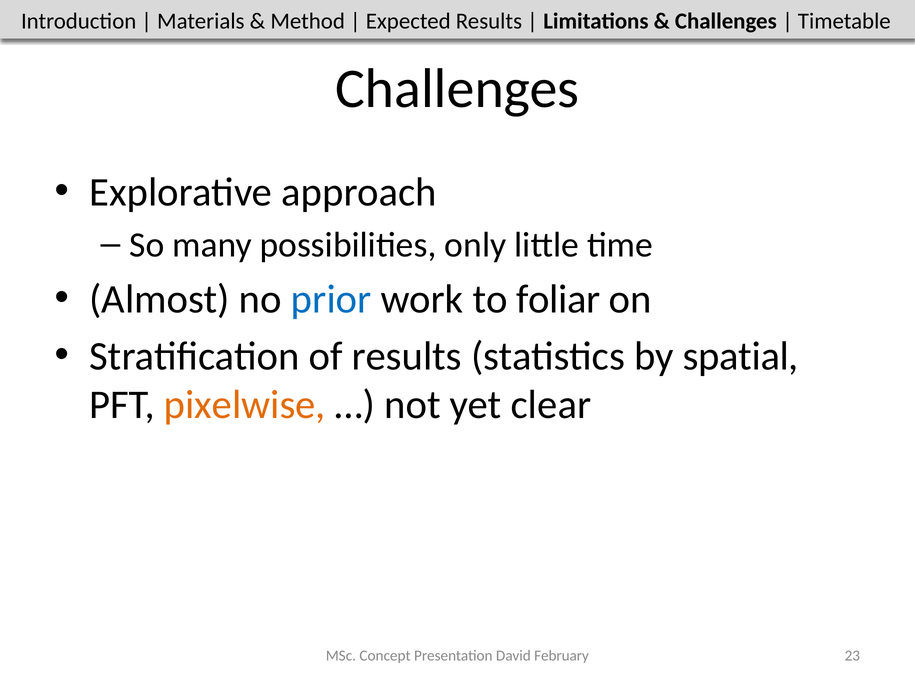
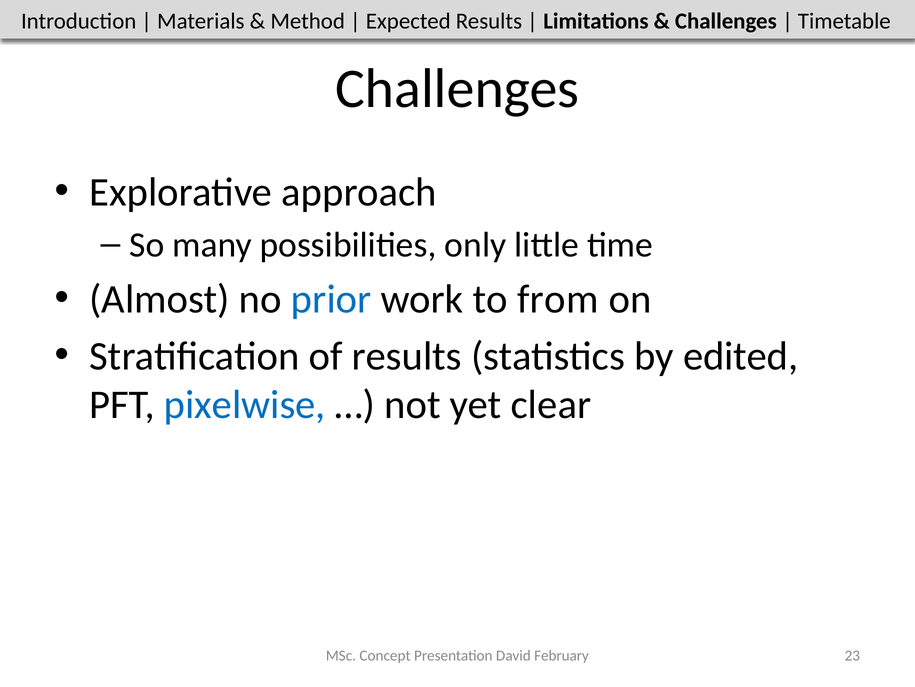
foliar: foliar -> from
spatial: spatial -> edited
pixelwise colour: orange -> blue
